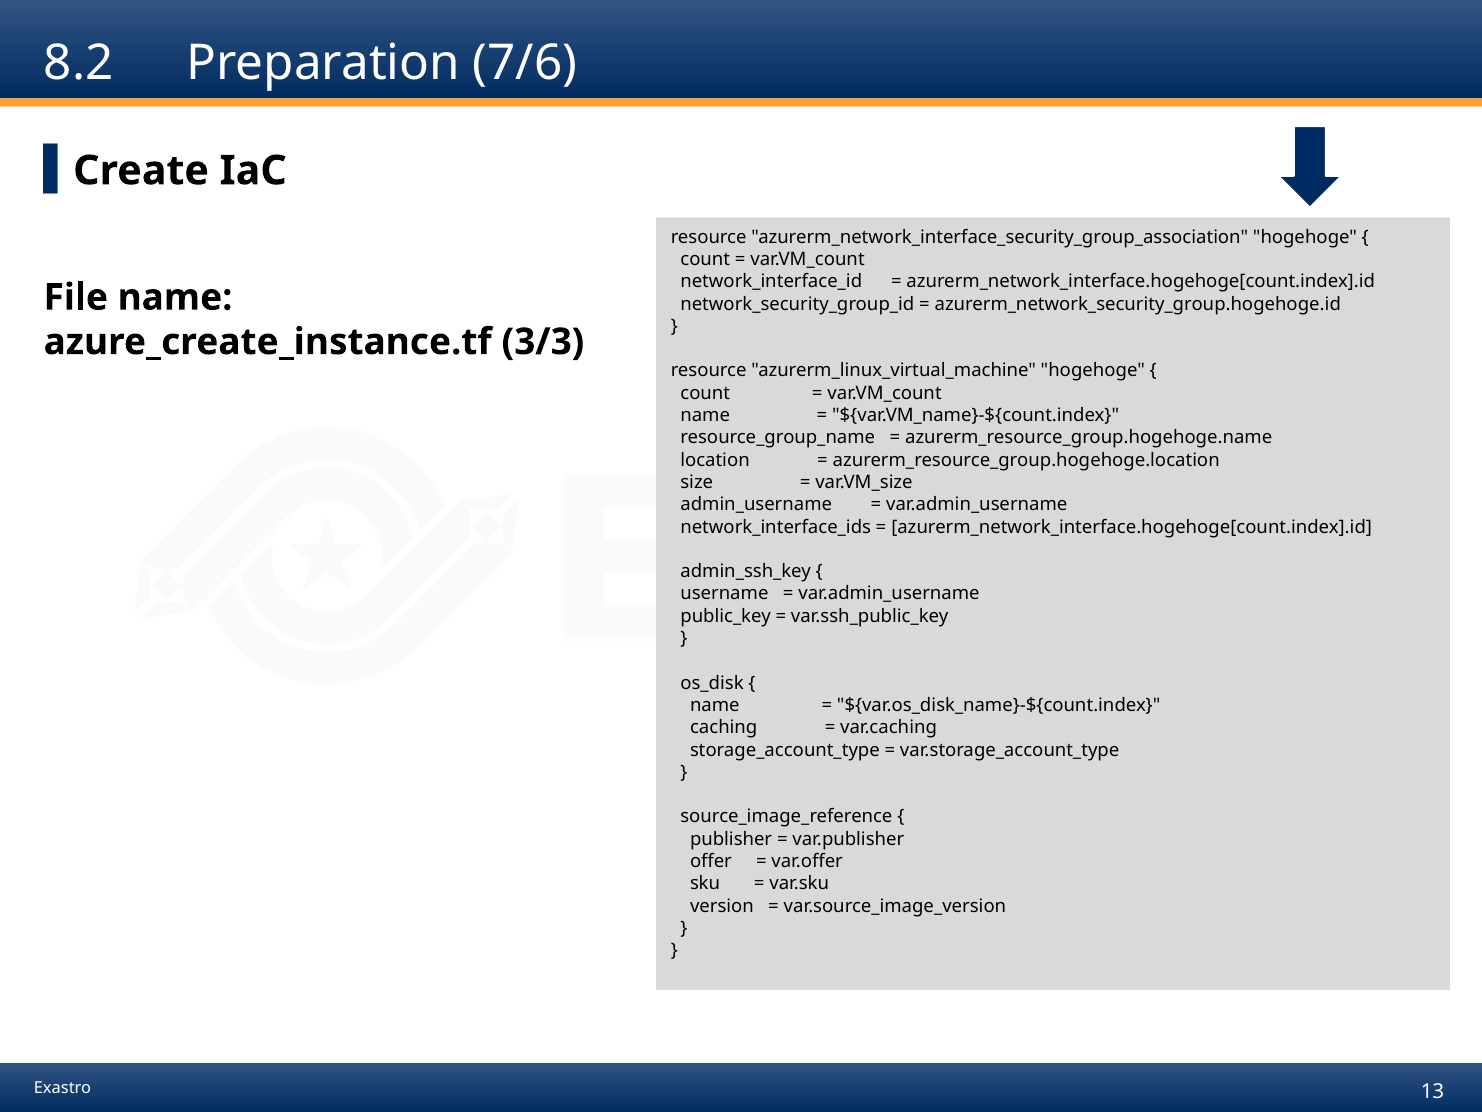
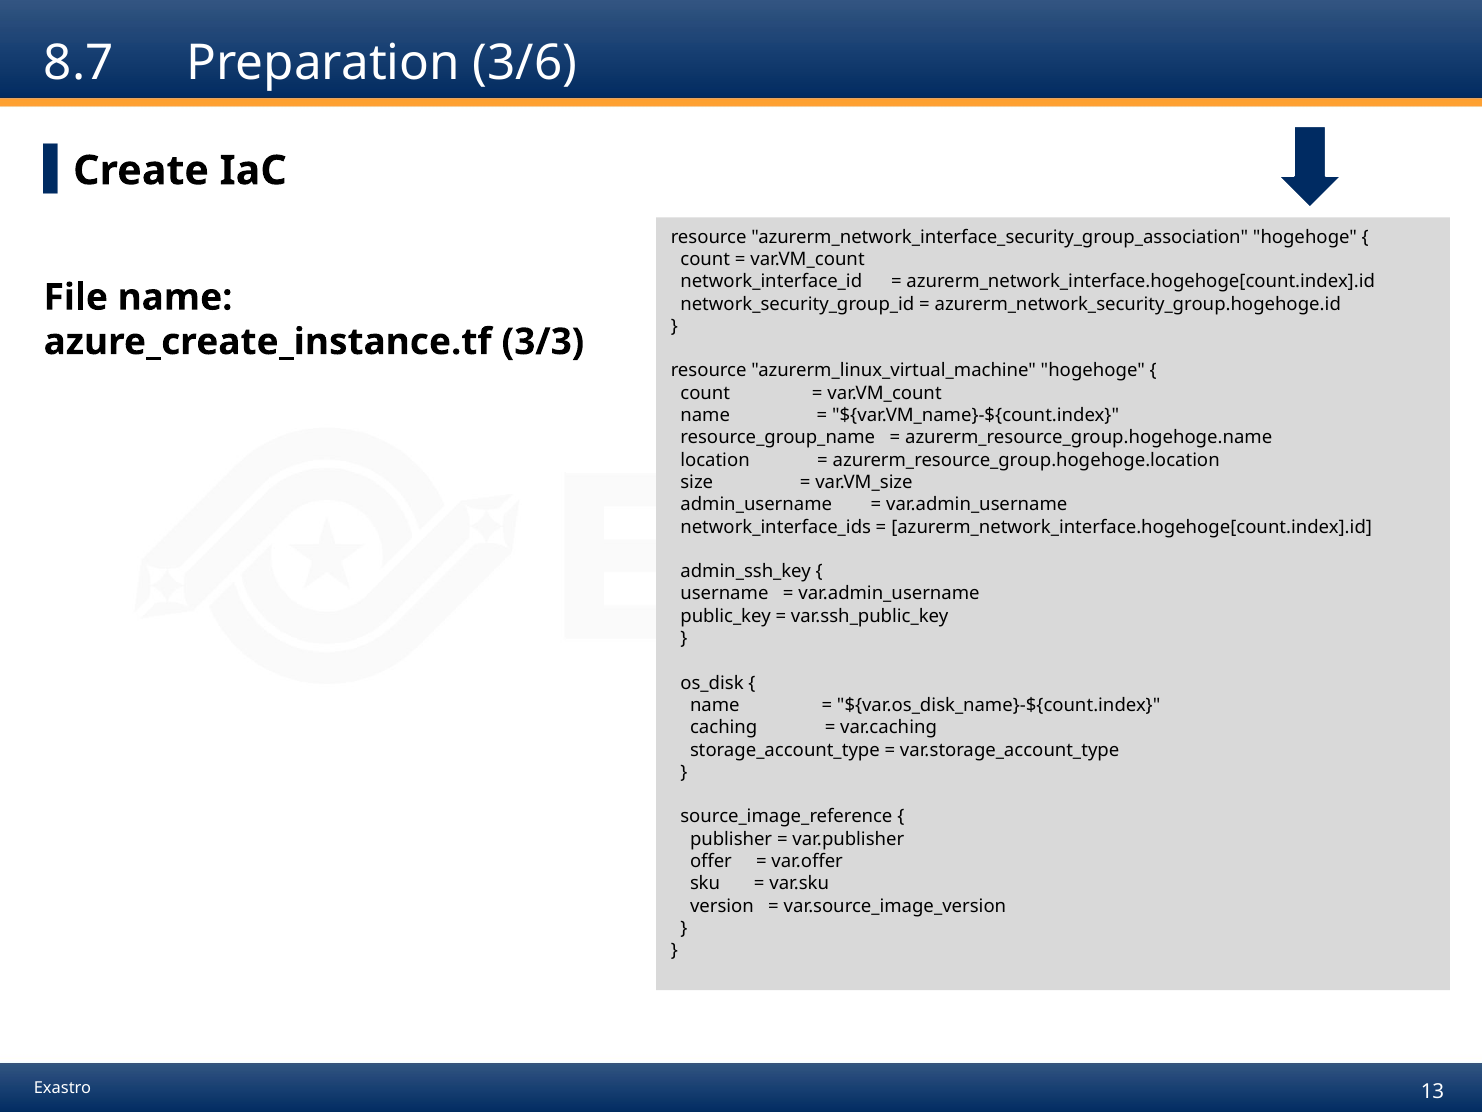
8.2: 8.2 -> 8.7
7/6: 7/6 -> 3/6
